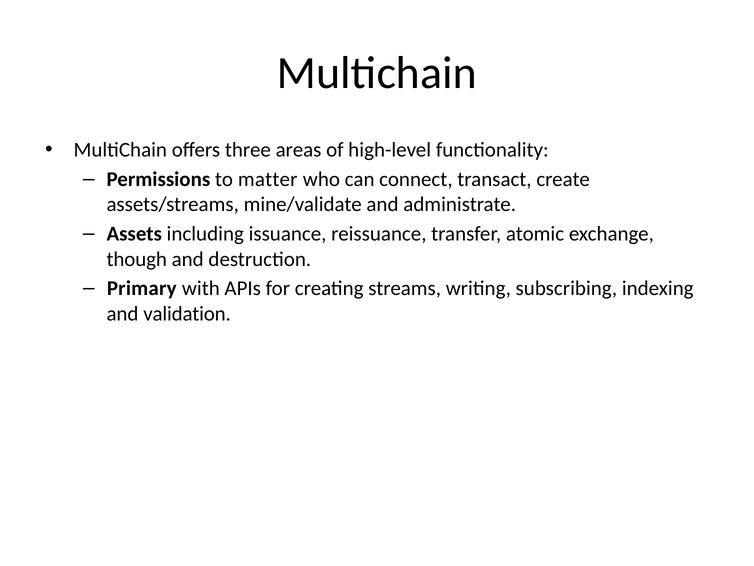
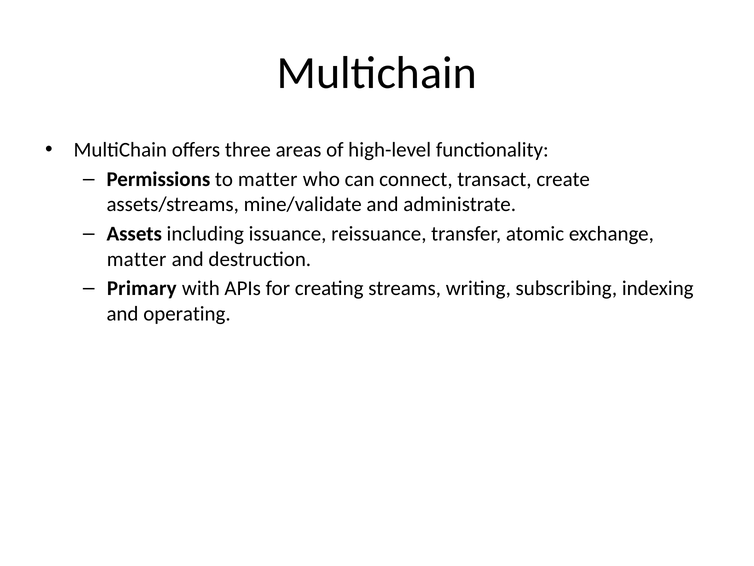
though at (137, 259): though -> matter
validation: validation -> operating
